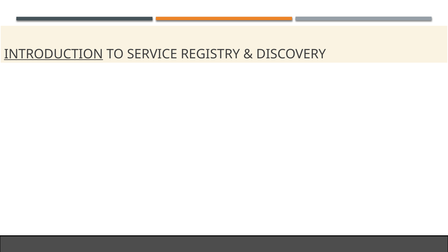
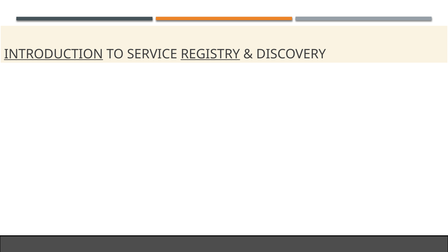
REGISTRY underline: none -> present
